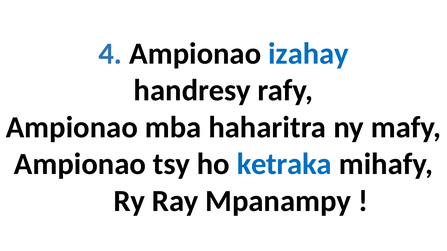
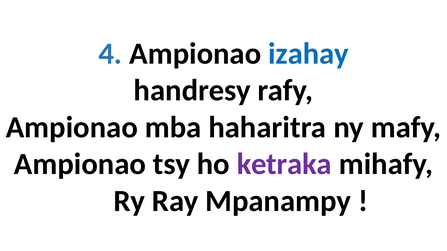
ketraka colour: blue -> purple
